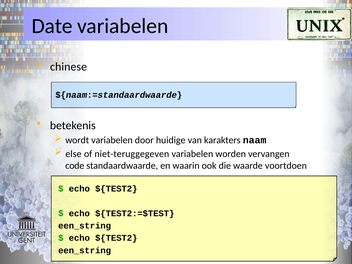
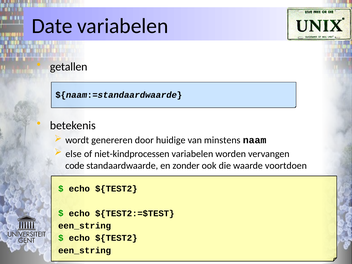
chinese: chinese -> getallen
wordt variabelen: variabelen -> genereren
karakters: karakters -> minstens
niet-teruggegeven: niet-teruggegeven -> niet-kindprocessen
waarin: waarin -> zonder
